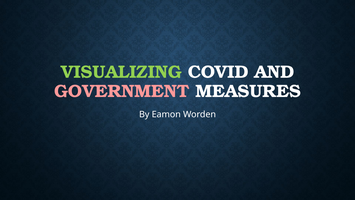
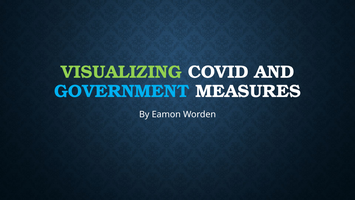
GOVERNMENT colour: pink -> light blue
